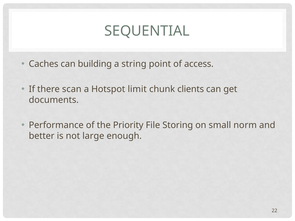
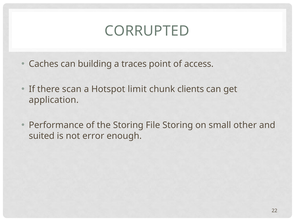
SEQUENTIAL: SEQUENTIAL -> CORRUPTED
string: string -> traces
documents: documents -> application
the Priority: Priority -> Storing
norm: norm -> other
better: better -> suited
large: large -> error
